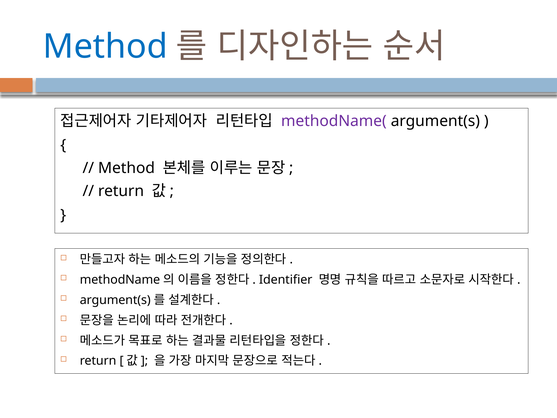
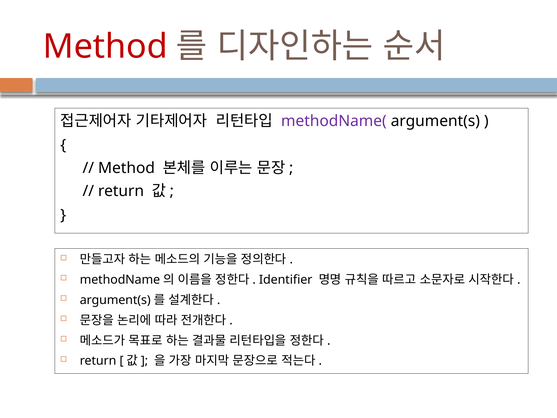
Method at (105, 46) colour: blue -> red
